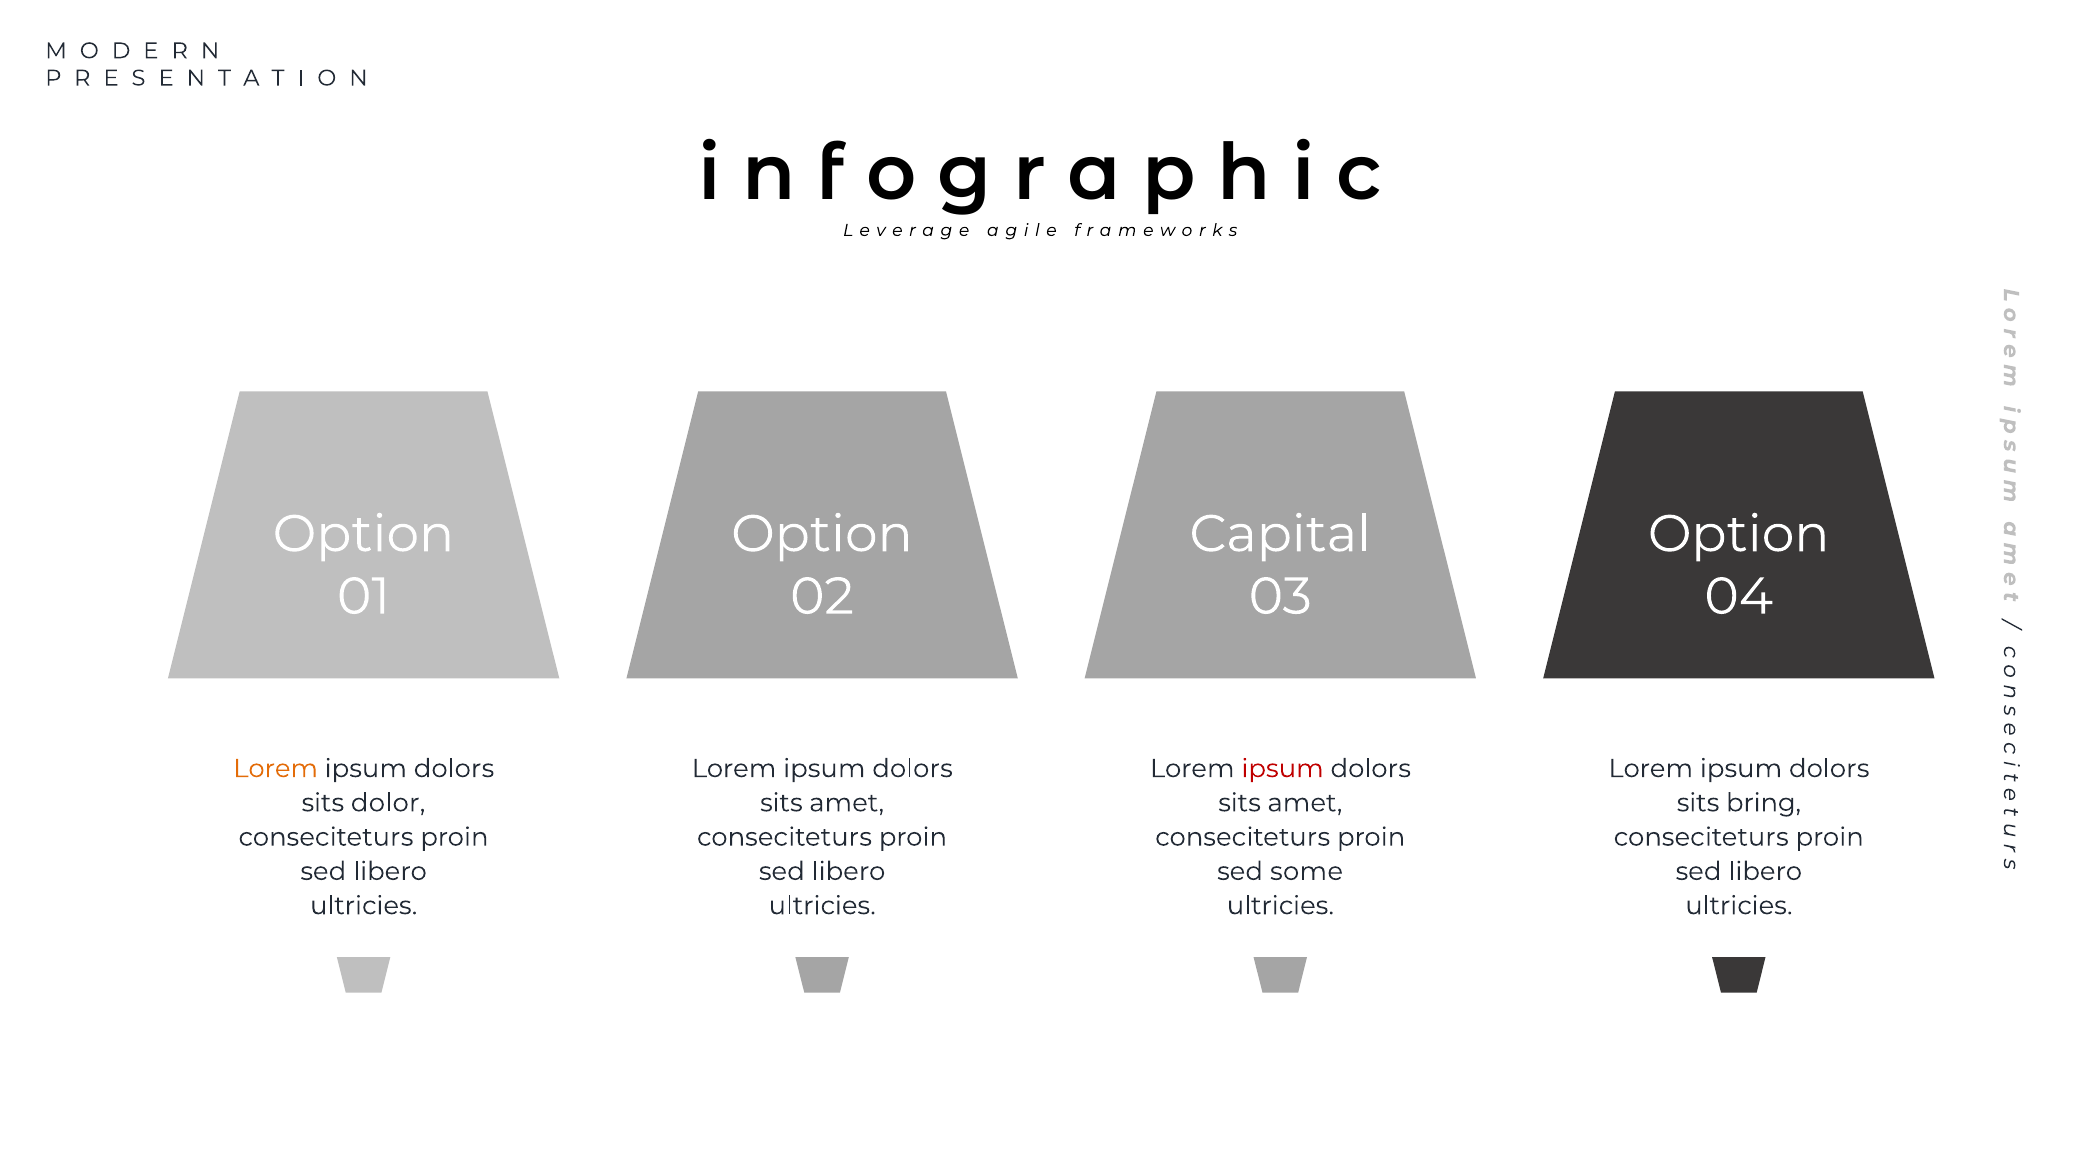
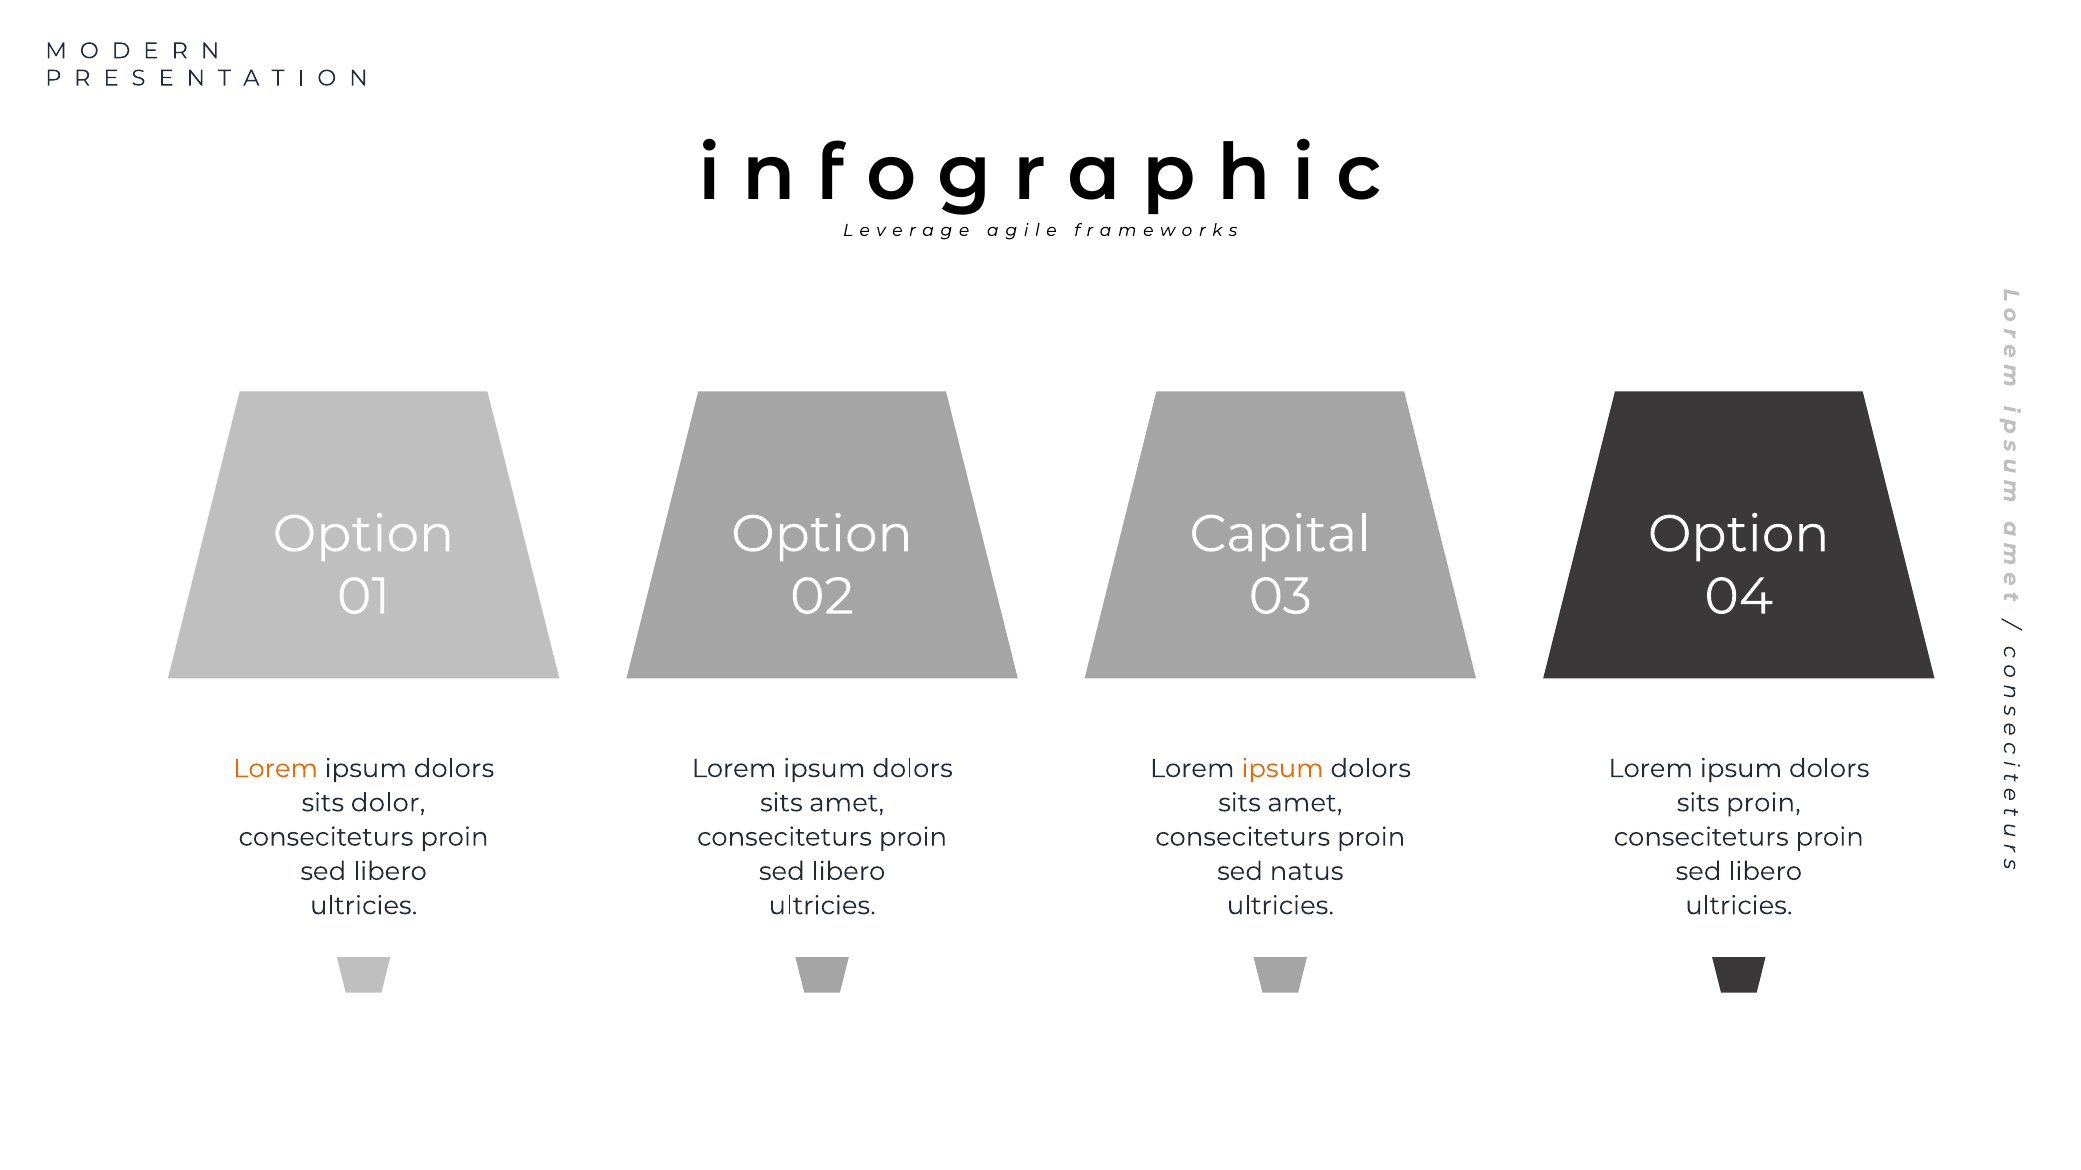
ipsum at (1283, 769) colour: red -> orange
sits bring: bring -> proin
some: some -> natus
